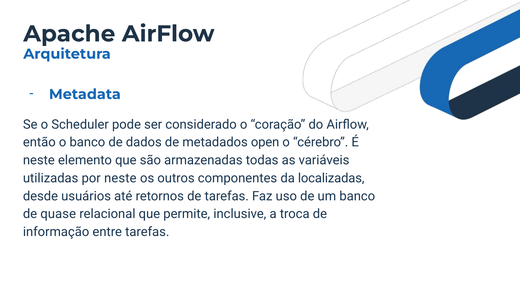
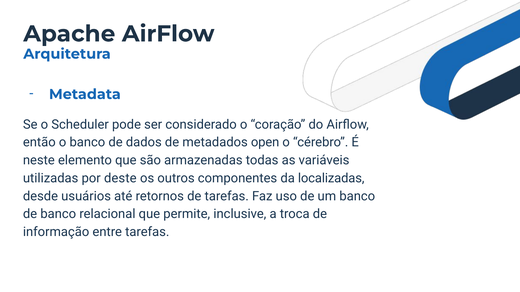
por neste: neste -> deste
de quase: quase -> banco
